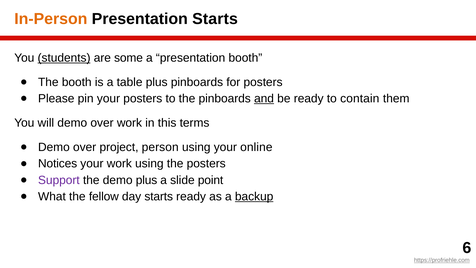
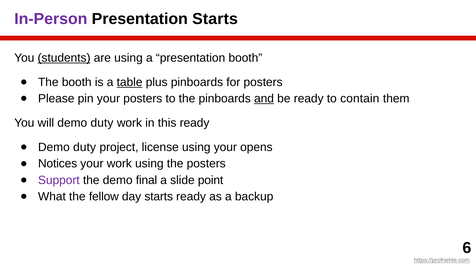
In-Person colour: orange -> purple
are some: some -> using
table underline: none -> present
will demo over: over -> duty
this terms: terms -> ready
over at (85, 147): over -> duty
person: person -> license
online: online -> opens
demo plus: plus -> final
backup underline: present -> none
